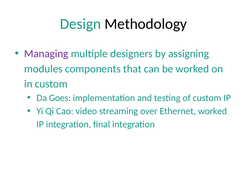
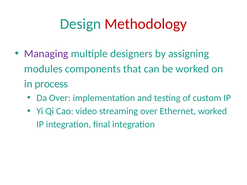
Methodology colour: black -> red
in custom: custom -> process
Da Goes: Goes -> Over
